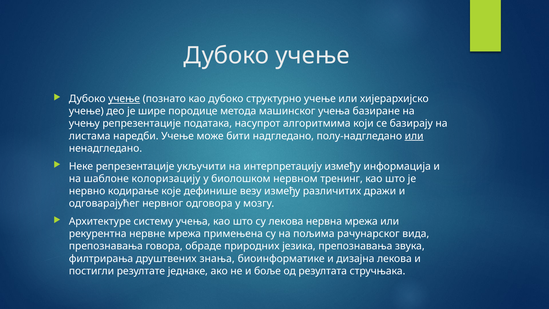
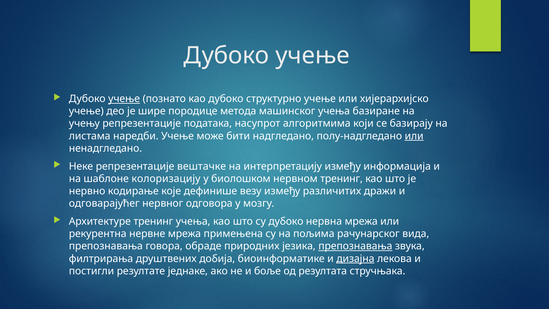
укључити: укључити -> вештачке
Архитектуре систему: систему -> тренинг
су лекова: лекова -> дубоко
препознавања at (355, 246) underline: none -> present
знања: знања -> добија
дизајна underline: none -> present
